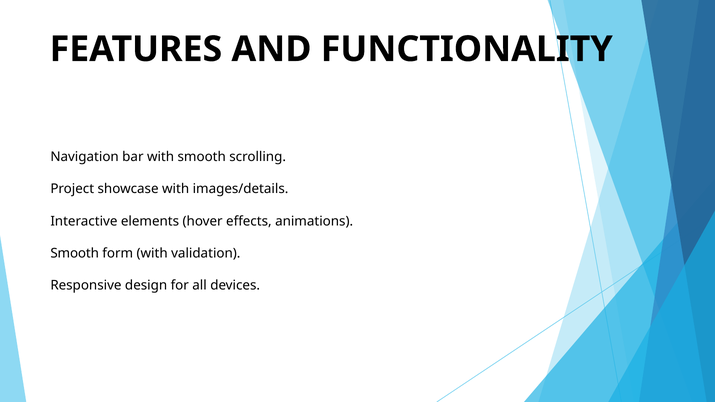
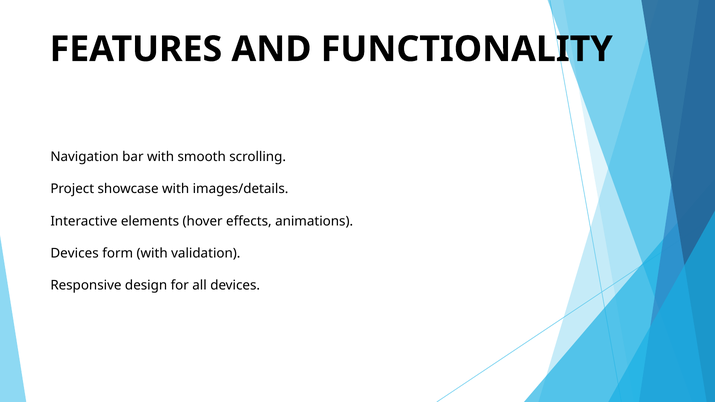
Smooth at (75, 253): Smooth -> Devices
